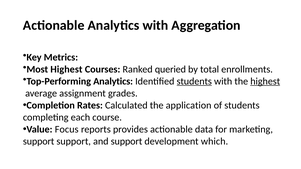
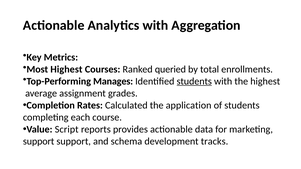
Top-Performing Analytics: Analytics -> Manages
highest at (265, 81) underline: present -> none
Focus: Focus -> Script
and support: support -> schema
which: which -> tracks
